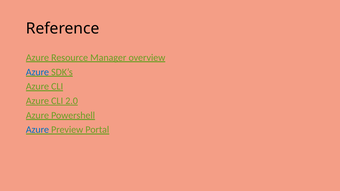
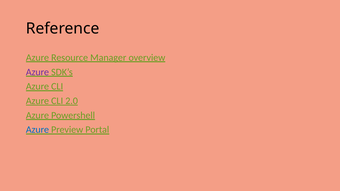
Azure at (37, 72) colour: blue -> purple
